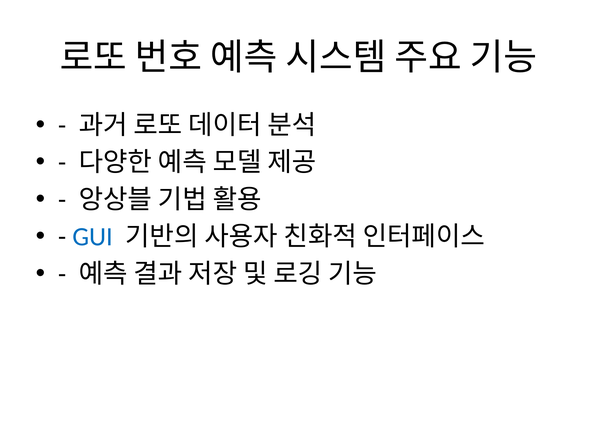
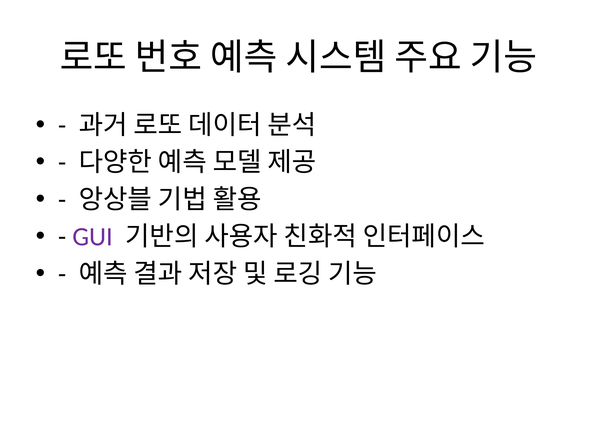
GUI colour: blue -> purple
